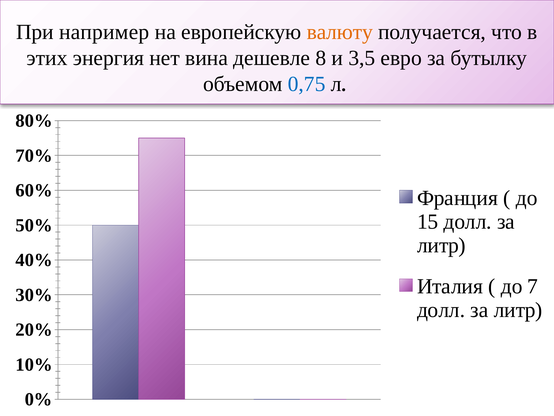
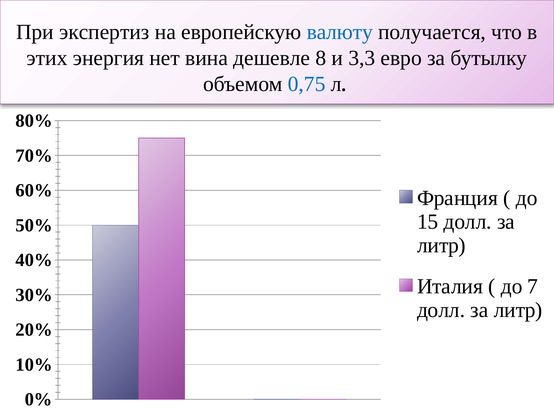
например: например -> экспертиз
валюту colour: orange -> blue
3,5: 3,5 -> 3,3
